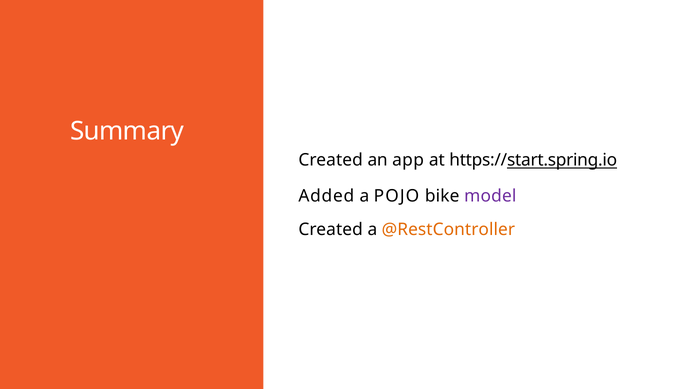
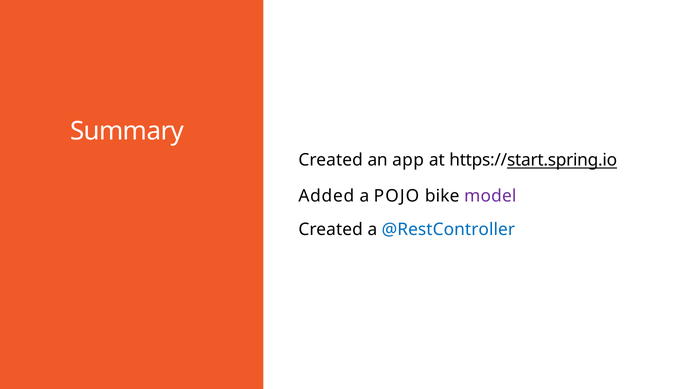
@RestController colour: orange -> blue
